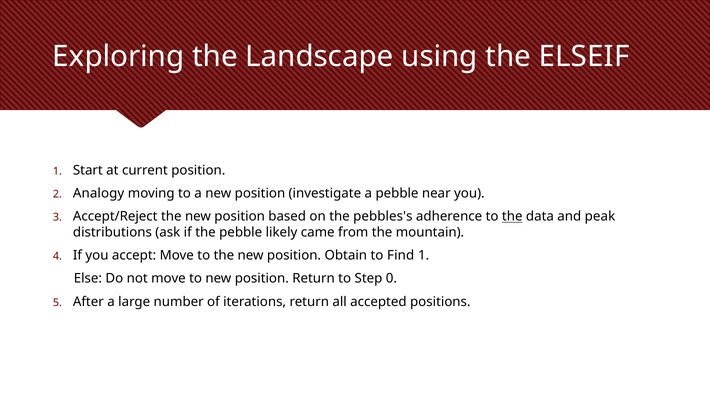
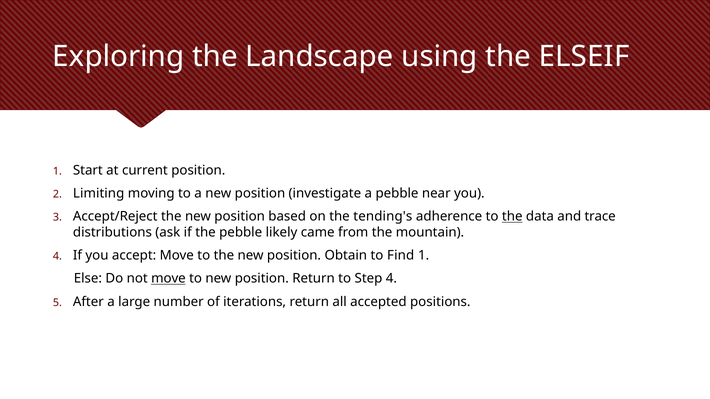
Analogy: Analogy -> Limiting
pebbles's: pebbles's -> tending's
peak: peak -> trace
move at (168, 279) underline: none -> present
Step 0: 0 -> 4
